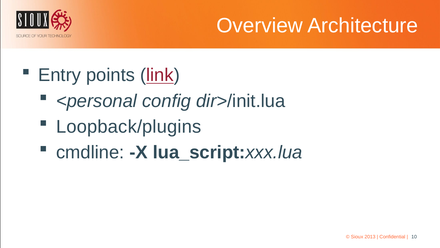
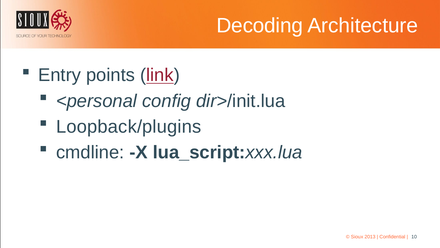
Overview: Overview -> Decoding
